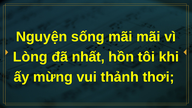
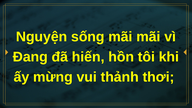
Lòng: Lòng -> Đang
nhất: nhất -> hiến
